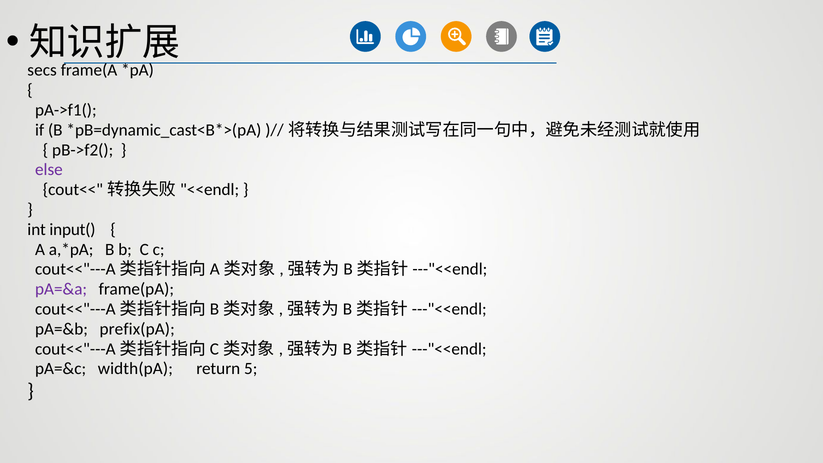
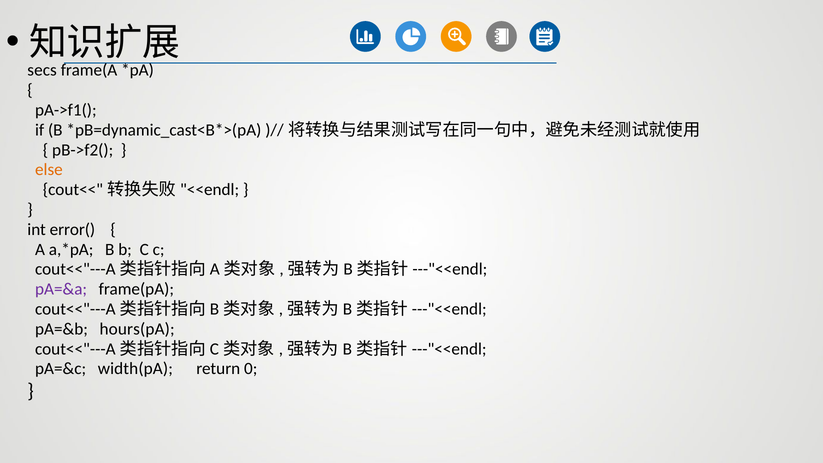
else colour: purple -> orange
input(: input( -> error(
prefix(pA: prefix(pA -> hours(pA
5: 5 -> 0
